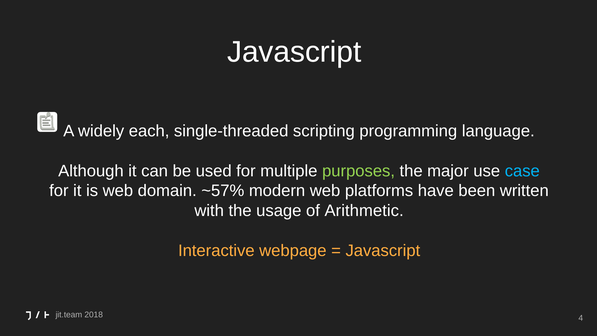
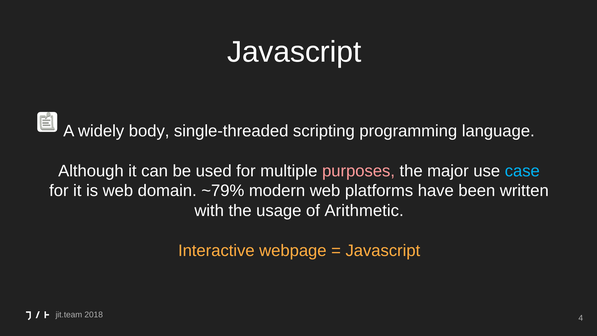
each: each -> body
purposes colour: light green -> pink
~57%: ~57% -> ~79%
